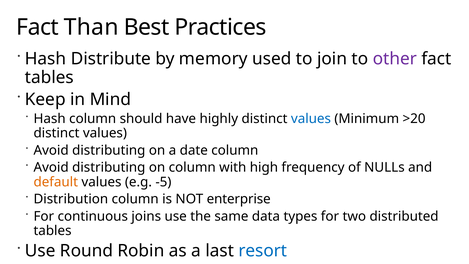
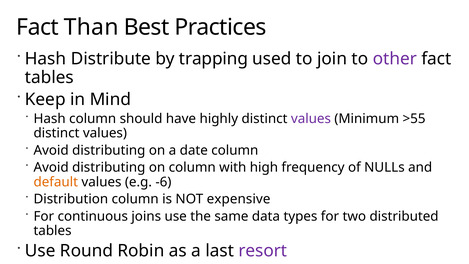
memory: memory -> trapping
values at (311, 119) colour: blue -> purple
>20: >20 -> >55
-5: -5 -> -6
enterprise: enterprise -> expensive
resort colour: blue -> purple
